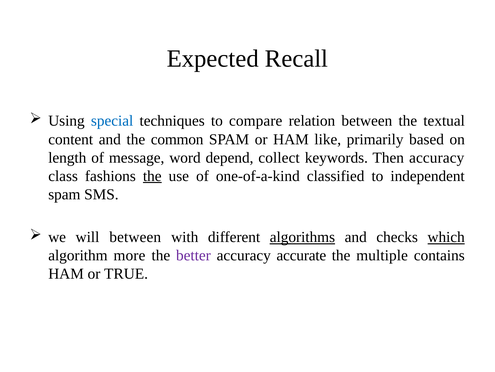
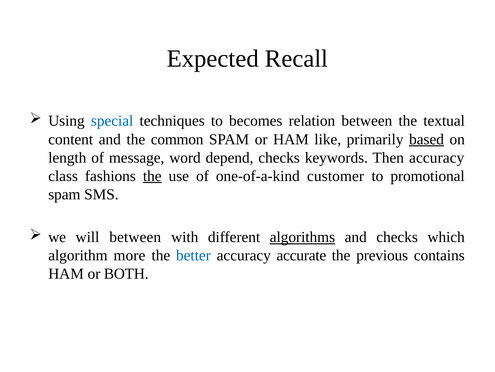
compare: compare -> becomes
based underline: none -> present
depend collect: collect -> checks
classified: classified -> customer
independent: independent -> promotional
which underline: present -> none
better colour: purple -> blue
multiple: multiple -> previous
TRUE: TRUE -> BOTH
